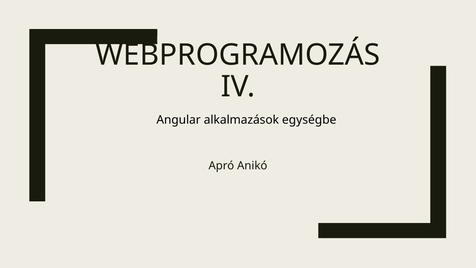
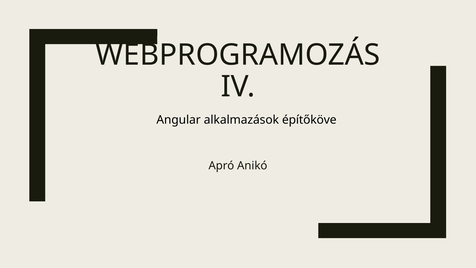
egységbe: egységbe -> építőköve
